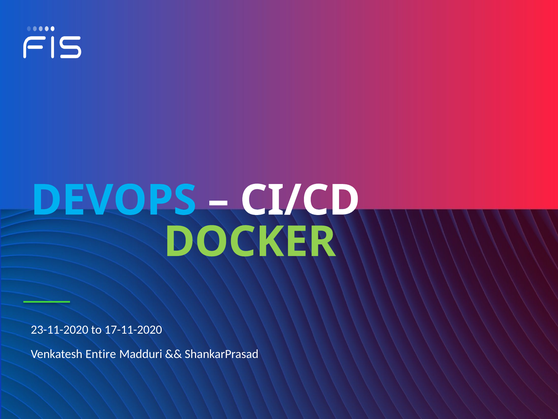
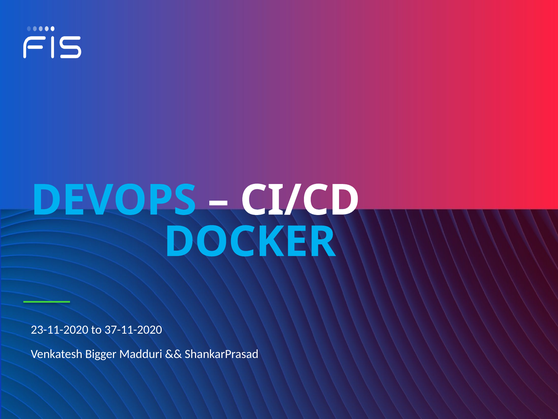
DOCKER colour: light green -> light blue
17-11-2020: 17-11-2020 -> 37-11-2020
Entire: Entire -> Bigger
